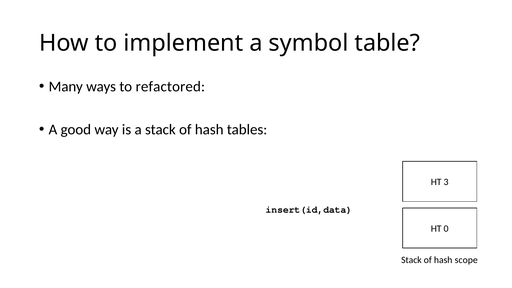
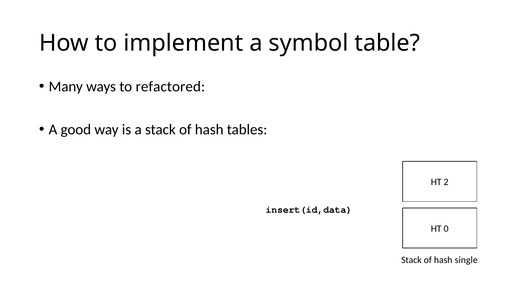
3: 3 -> 2
scope: scope -> single
